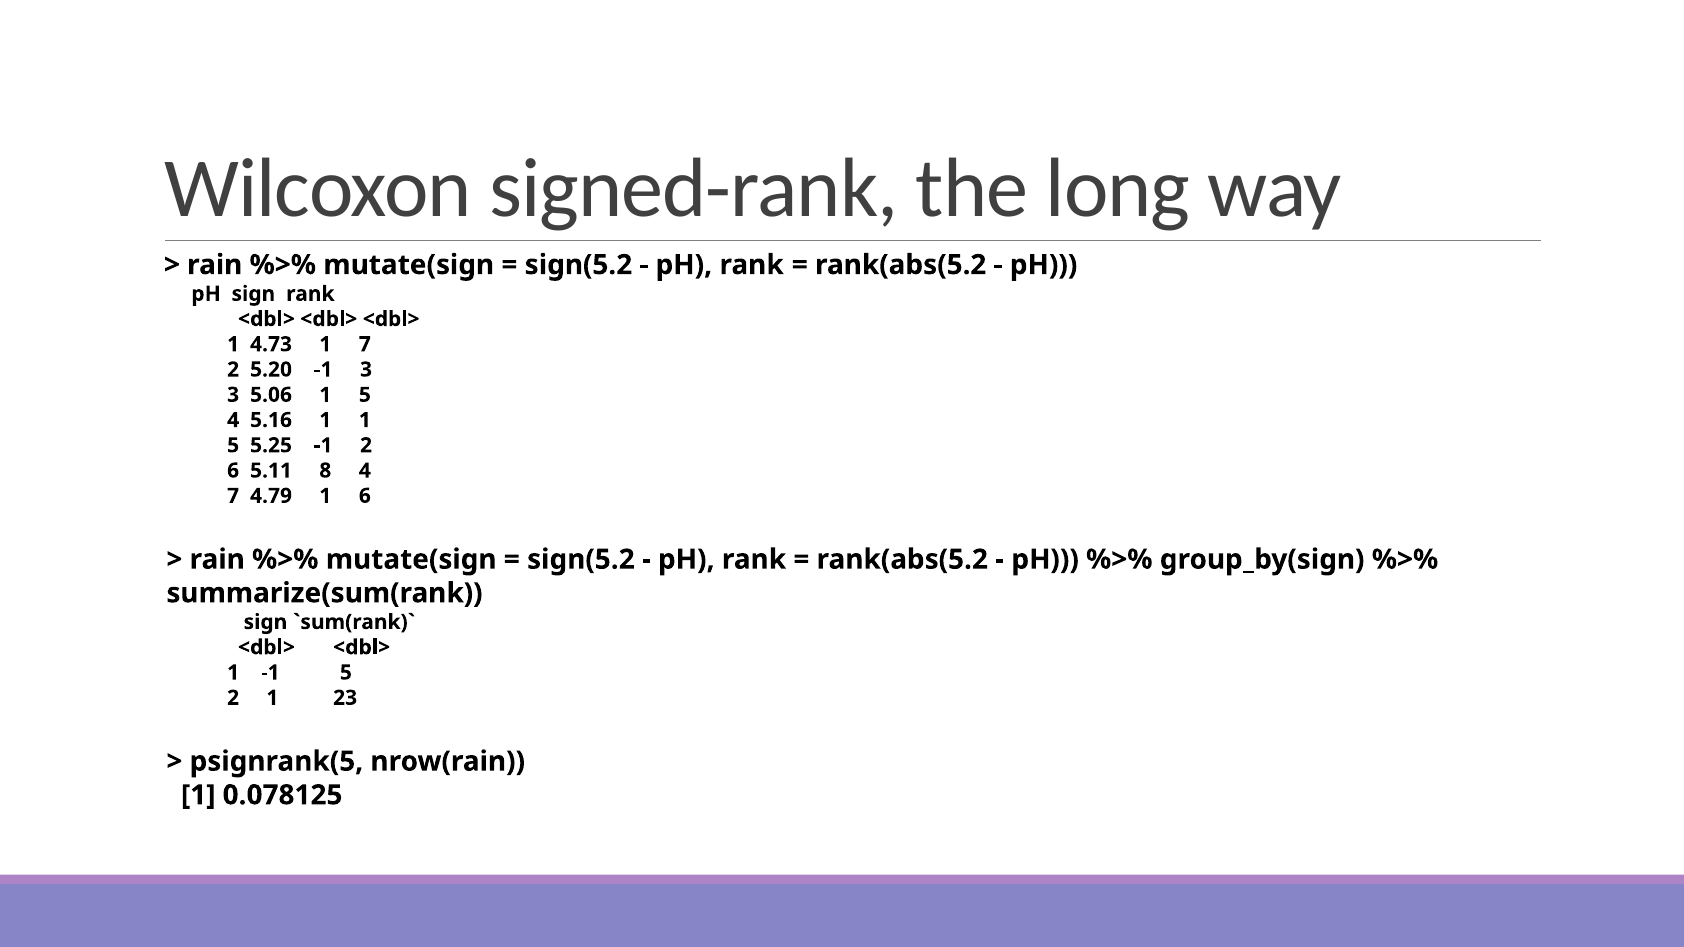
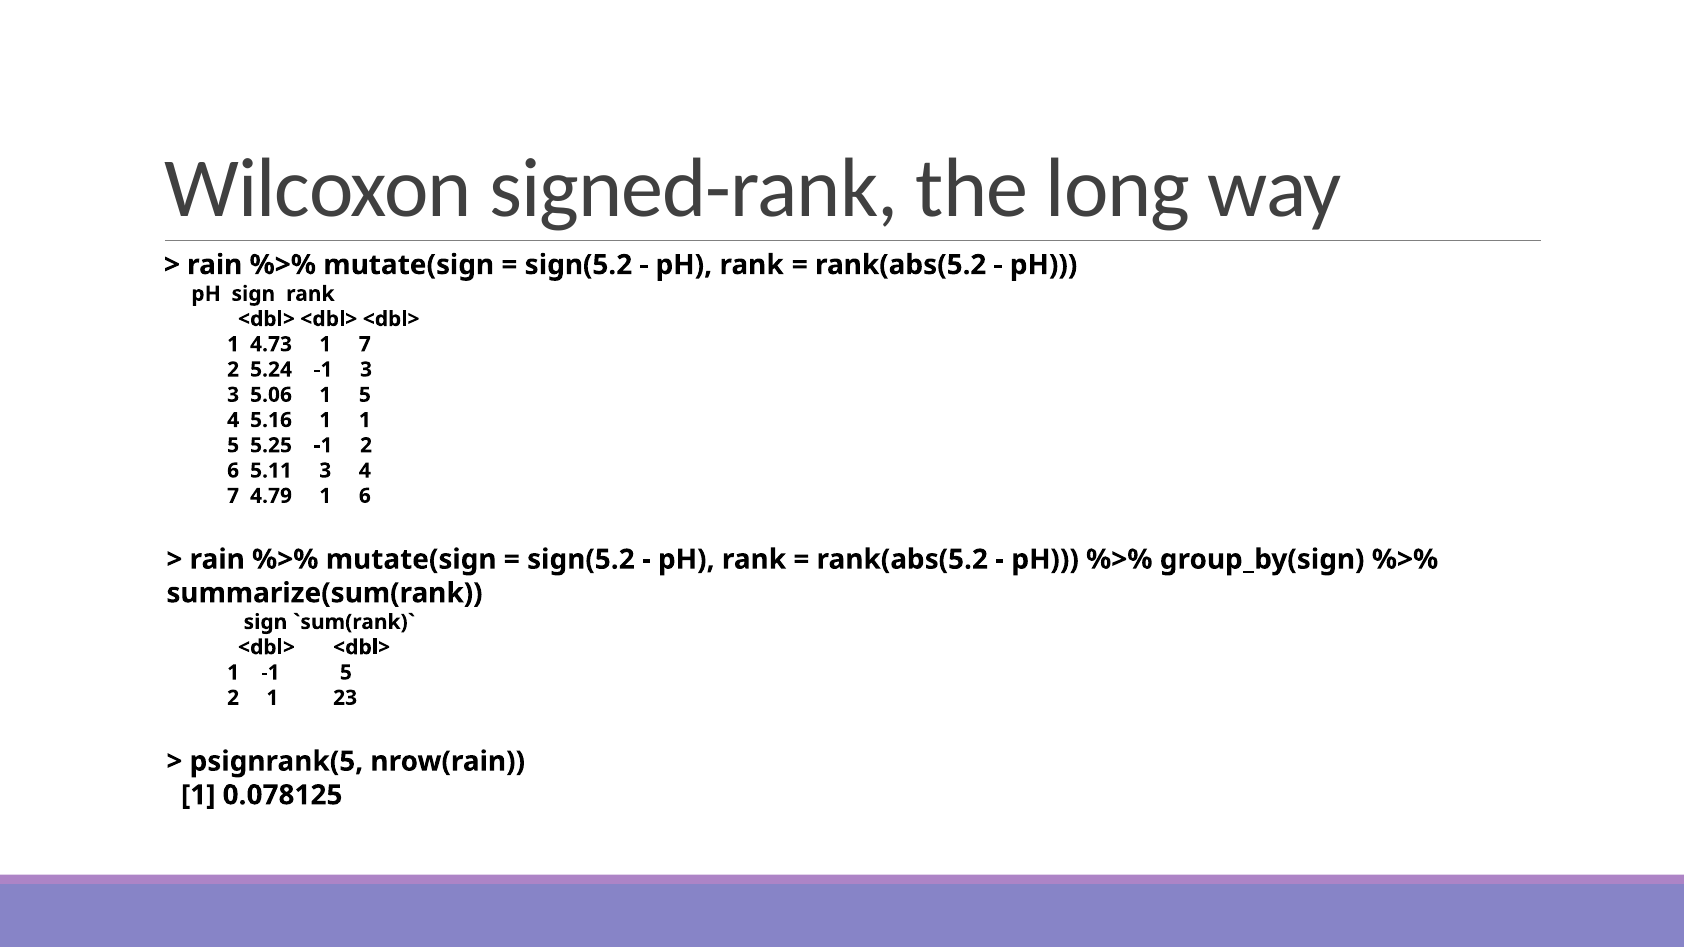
5.20: 5.20 -> 5.24
5.11 8: 8 -> 3
